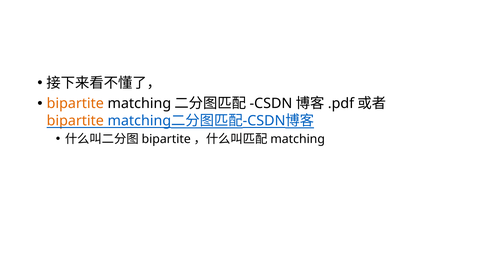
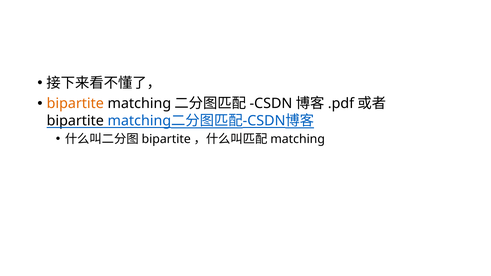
bipartite at (75, 121) colour: orange -> black
